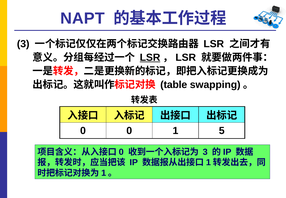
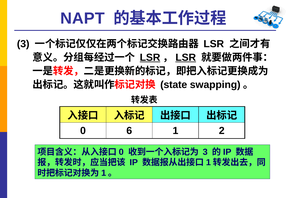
LSR at (186, 58) underline: none -> present
table: table -> state
0 0: 0 -> 6
5: 5 -> 2
